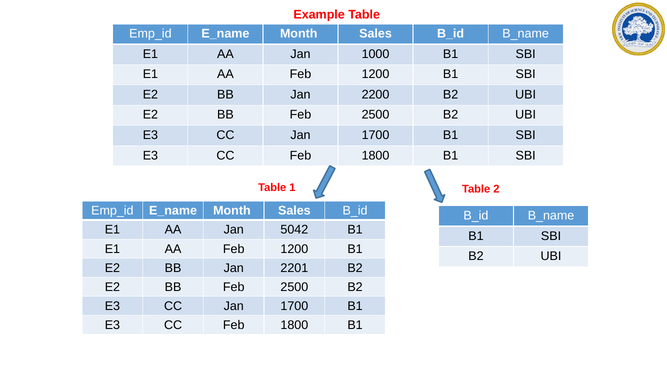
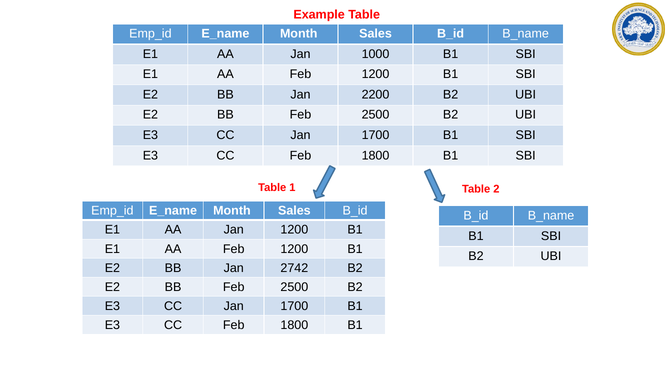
Jan 5042: 5042 -> 1200
2201: 2201 -> 2742
